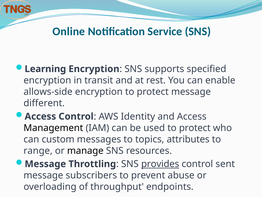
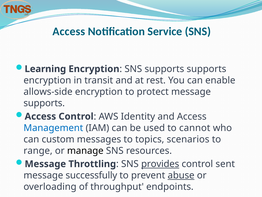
Online at (69, 31): Online -> Access
supports specified: specified -> supports
different at (44, 103): different -> supports
Management colour: black -> blue
used to protect: protect -> cannot
attributes: attributes -> scenarios
subscribers: subscribers -> successfully
abuse underline: none -> present
